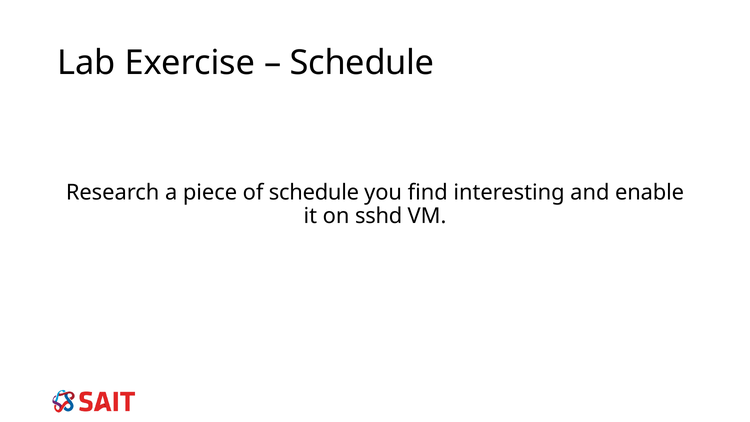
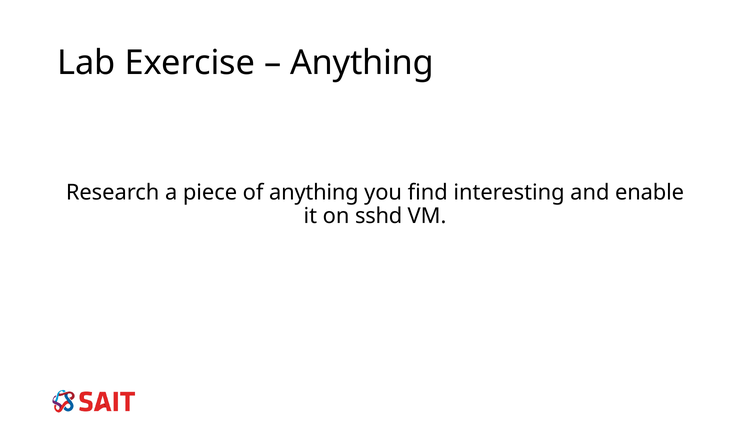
Schedule at (362, 63): Schedule -> Anything
of schedule: schedule -> anything
